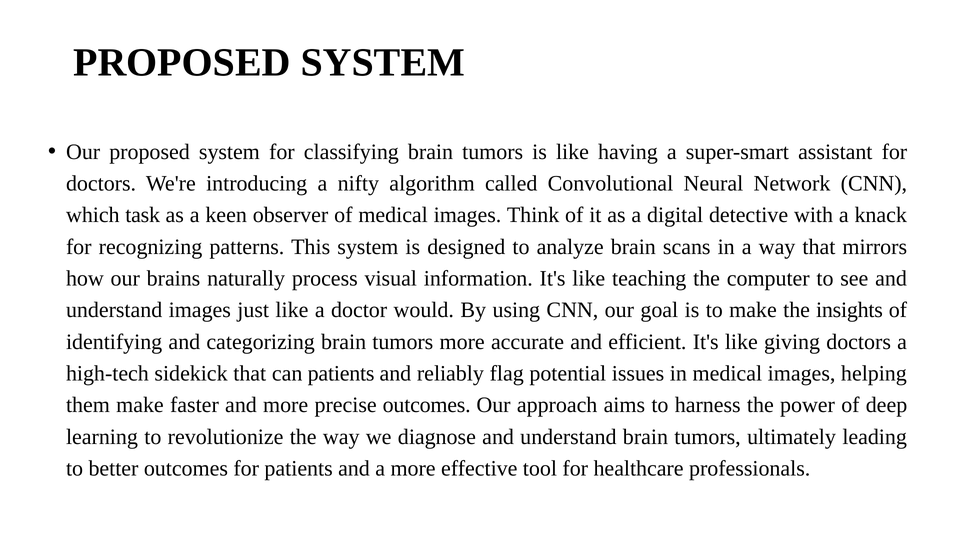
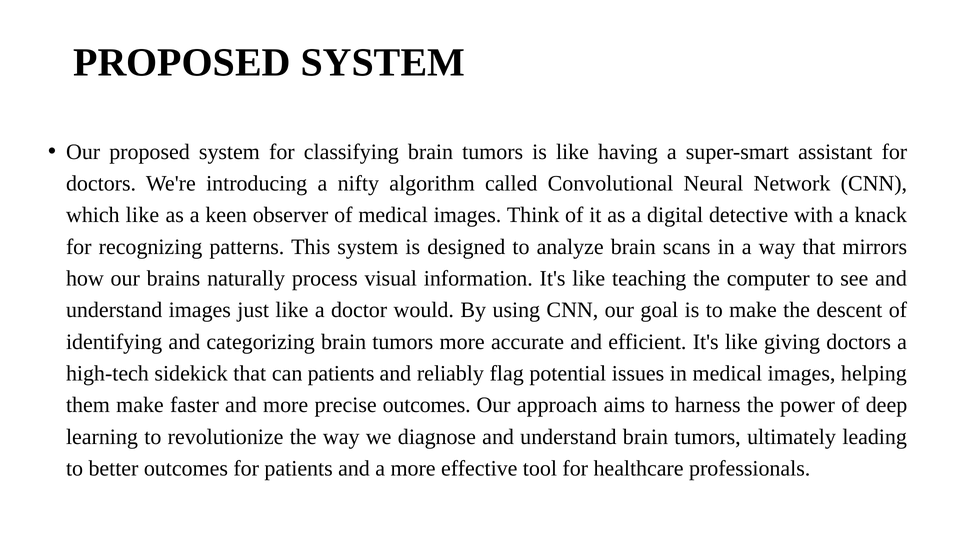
which task: task -> like
insights: insights -> descent
